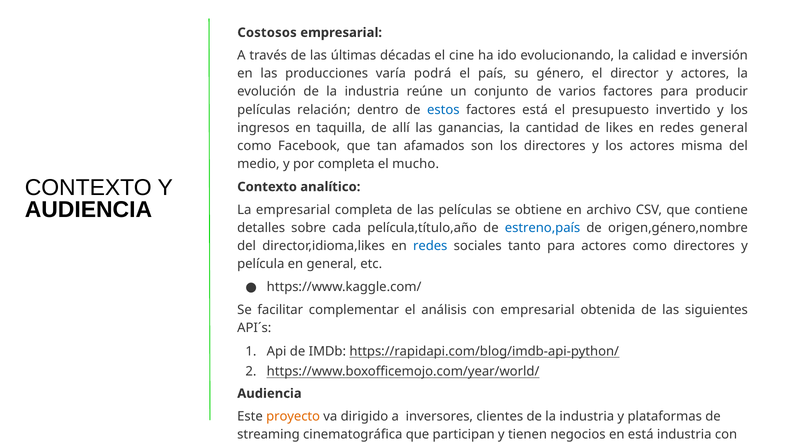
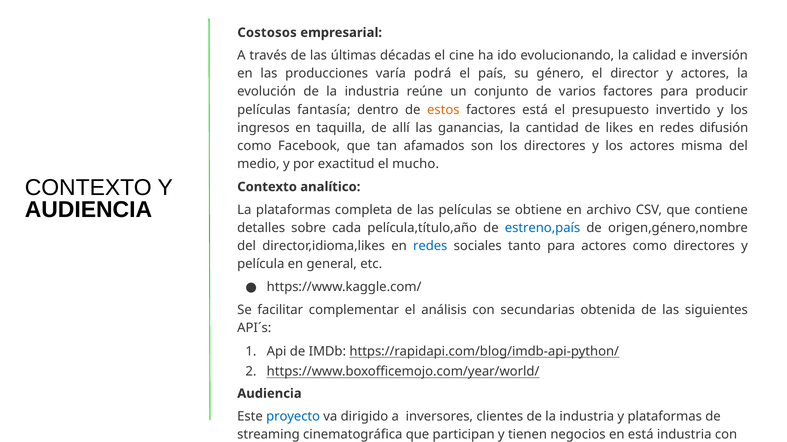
relación: relación -> fantasía
estos colour: blue -> orange
redes general: general -> difusión
por completa: completa -> exactitud
La empresarial: empresarial -> plataformas
con empresarial: empresarial -> secundarias
proyecto colour: orange -> blue
